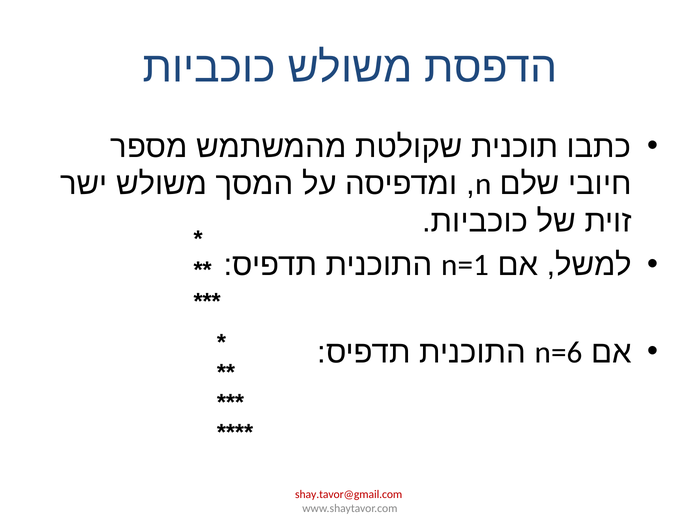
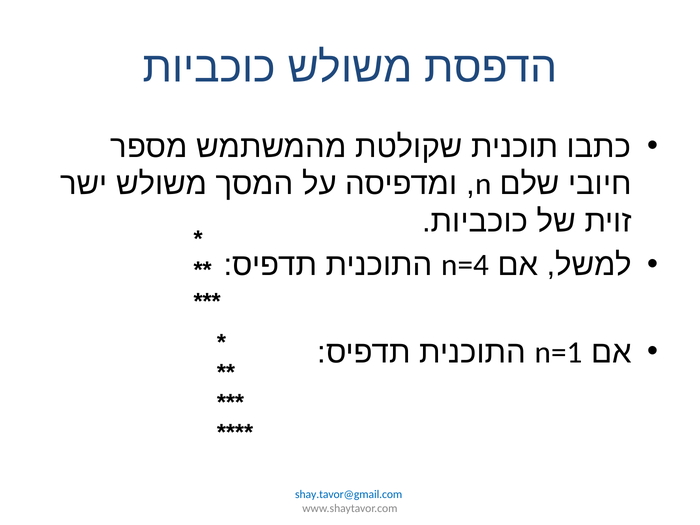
n=1: n=1 -> n=4
n=6: n=6 -> n=1
shay.tavor@gmail.com colour: red -> blue
